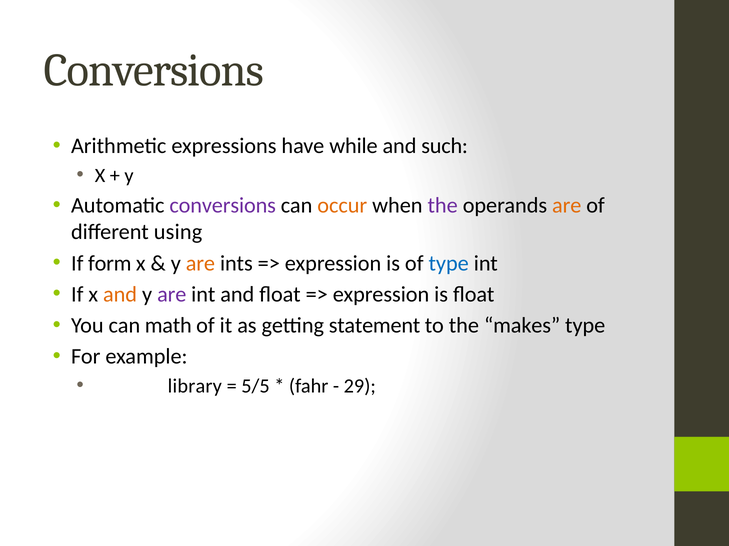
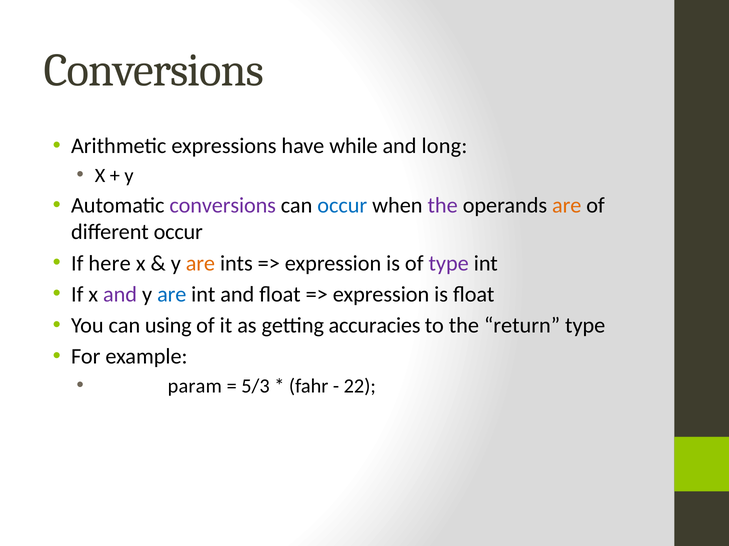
such: such -> long
occur at (342, 206) colour: orange -> blue
different using: using -> occur
form: form -> here
type at (449, 264) colour: blue -> purple
and at (120, 295) colour: orange -> purple
are at (172, 295) colour: purple -> blue
math: math -> using
statement: statement -> accuracies
makes: makes -> return
library: library -> param
5/5: 5/5 -> 5/3
29: 29 -> 22
